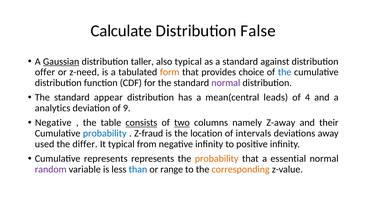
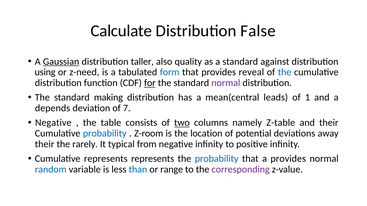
also typical: typical -> quality
offer: offer -> using
form colour: orange -> blue
choice: choice -> reveal
for underline: none -> present
appear: appear -> making
4: 4 -> 1
analytics: analytics -> depends
9: 9 -> 7
consists underline: present -> none
Z-away: Z-away -> Z-table
Z-fraud: Z-fraud -> Z-room
intervals: intervals -> potential
used at (45, 144): used -> their
differ: differ -> rarely
probability at (217, 159) colour: orange -> blue
a essential: essential -> provides
random colour: purple -> blue
corresponding colour: orange -> purple
